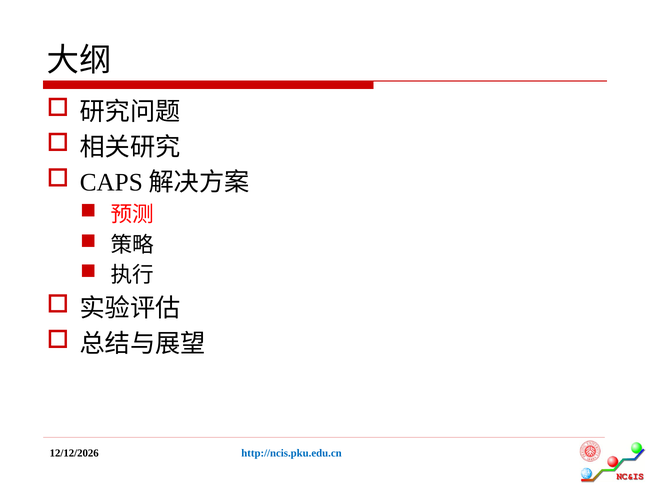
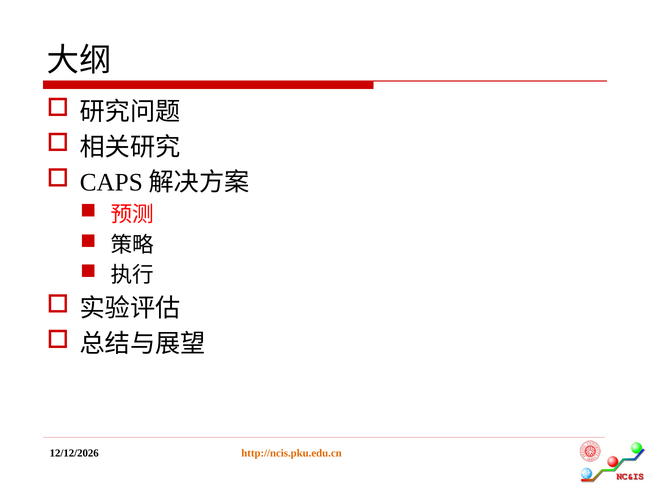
http://ncis.pku.edu.cn colour: blue -> orange
